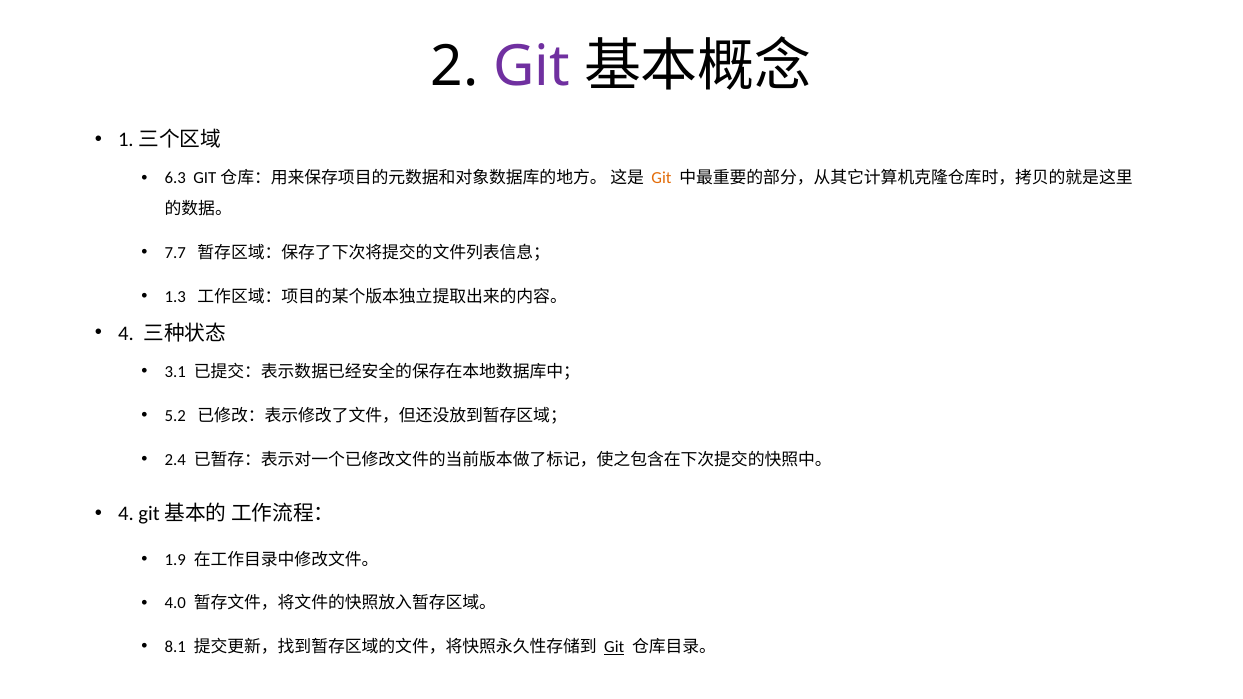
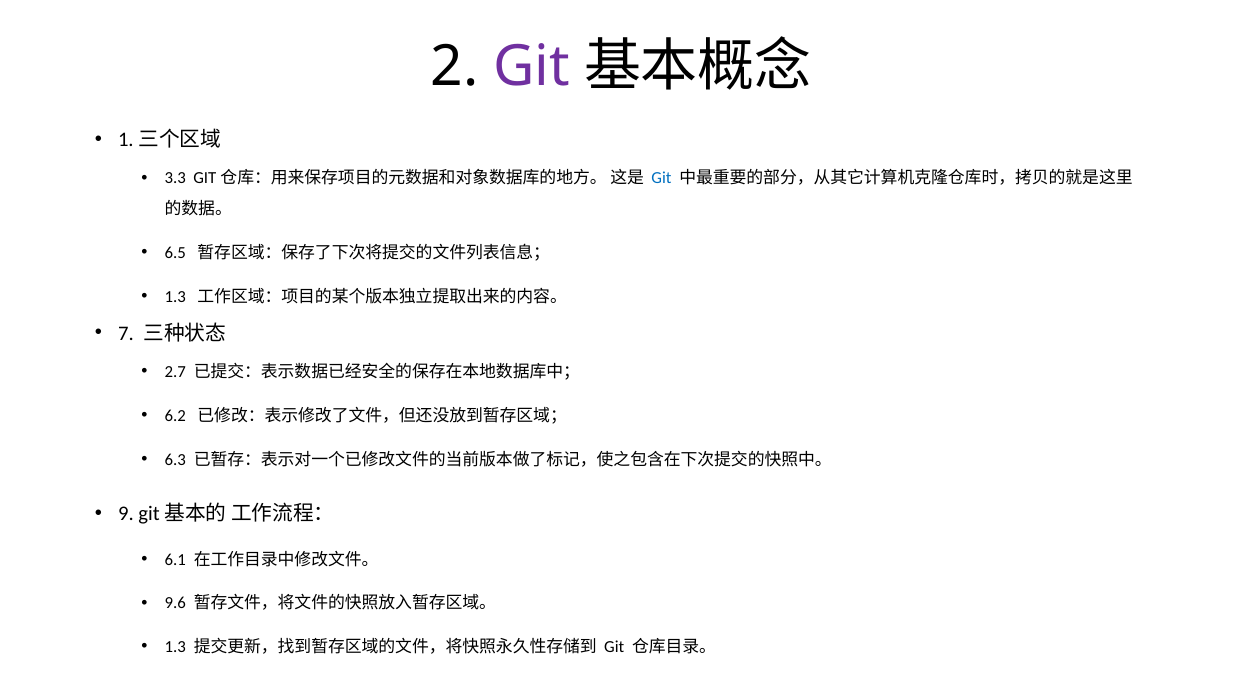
6.3: 6.3 -> 3.3
Git at (661, 178) colour: orange -> blue
7.7: 7.7 -> 6.5
4 at (126, 334): 4 -> 7
3.1: 3.1 -> 2.7
5.2: 5.2 -> 6.2
2.4: 2.4 -> 6.3
4 at (126, 514): 4 -> 9
1.9: 1.9 -> 6.1
4.0: 4.0 -> 9.6
8.1 at (175, 647): 8.1 -> 1.3
Git at (614, 647) underline: present -> none
